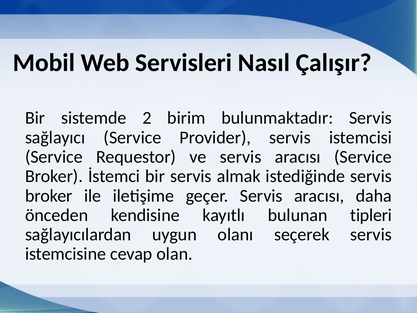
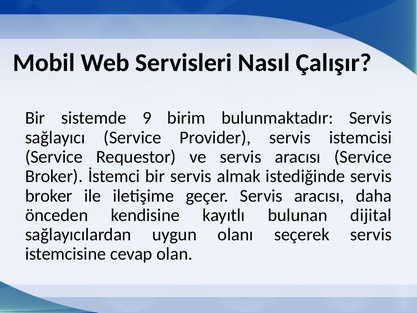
2: 2 -> 9
tipleri: tipleri -> dijital
